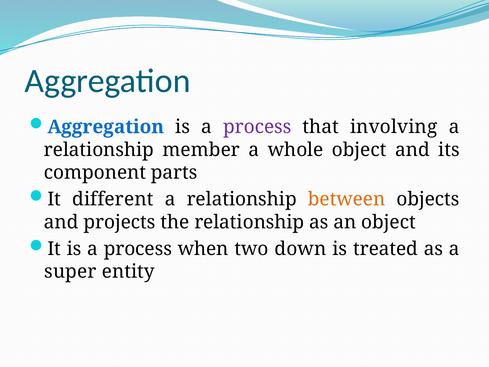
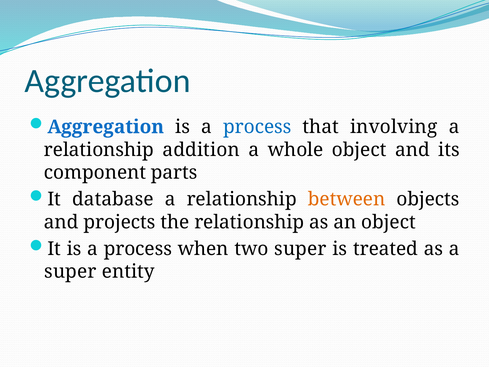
process at (257, 127) colour: purple -> blue
member: member -> addition
different: different -> database
two down: down -> super
